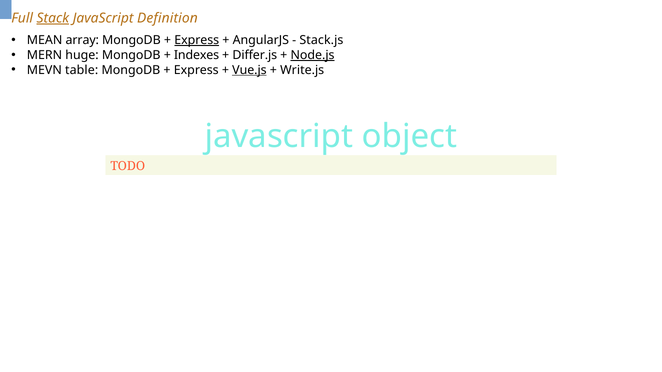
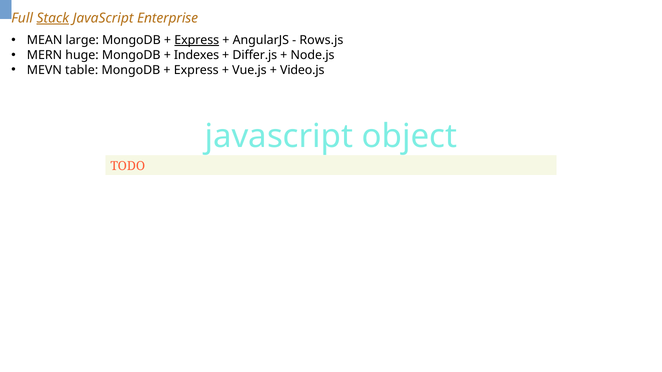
Definition: Definition -> Enterprise
array: array -> large
Stack.js: Stack.js -> Rows.js
Node.js underline: present -> none
Vue.js underline: present -> none
Write.js: Write.js -> Video.js
